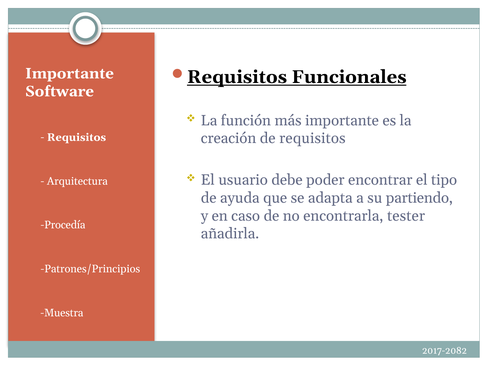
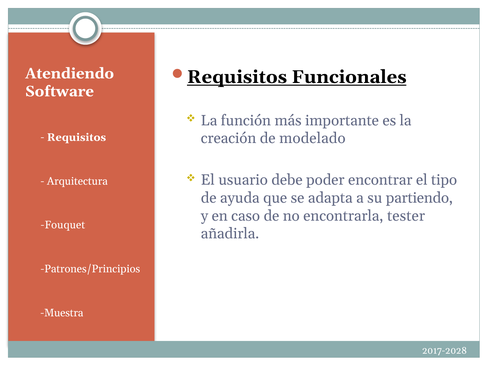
Importante at (70, 73): Importante -> Atendiendo
de requisitos: requisitos -> modelado
Procedía: Procedía -> Fouquet
2017-2082: 2017-2082 -> 2017-2028
